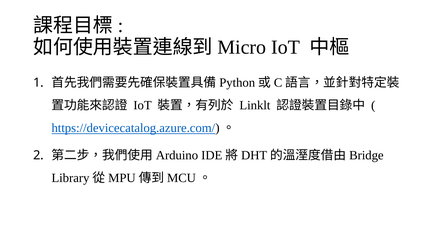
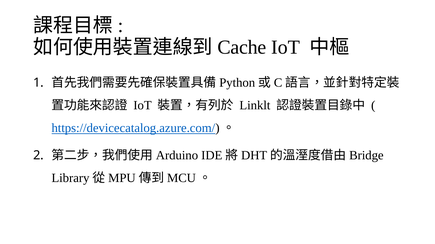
Micro: Micro -> Cache
